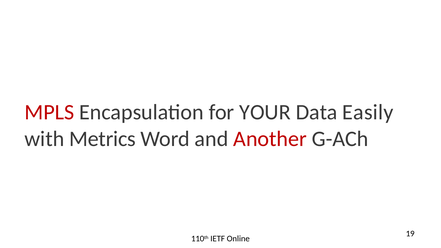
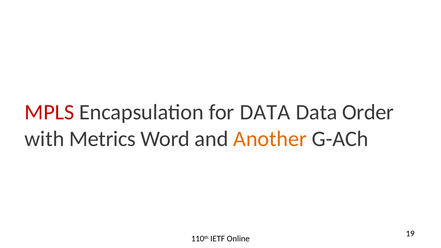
for YOUR: YOUR -> DATA
Easily: Easily -> Order
Another colour: red -> orange
